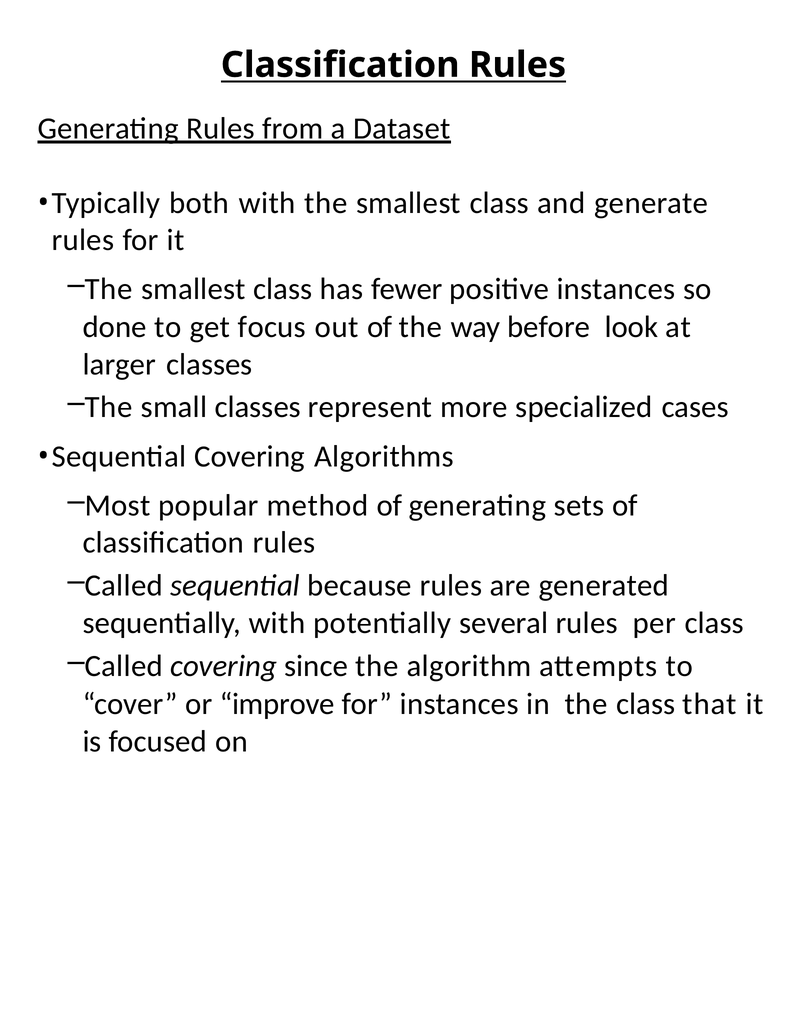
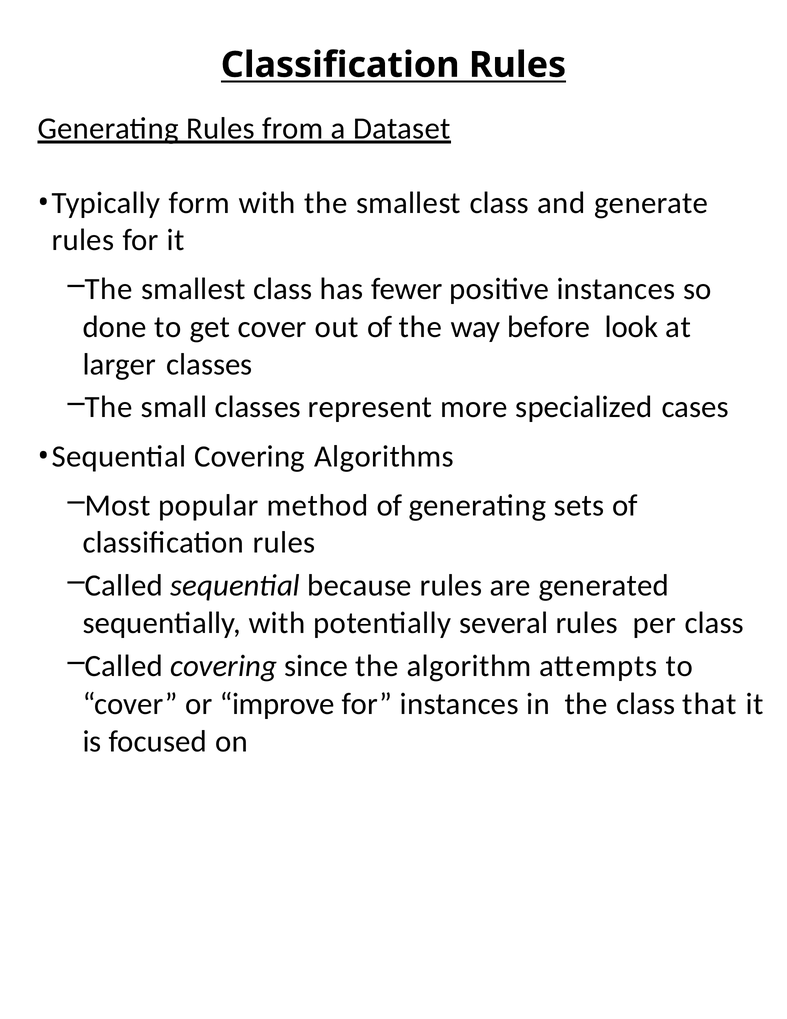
both: both -> form
get focus: focus -> cover
